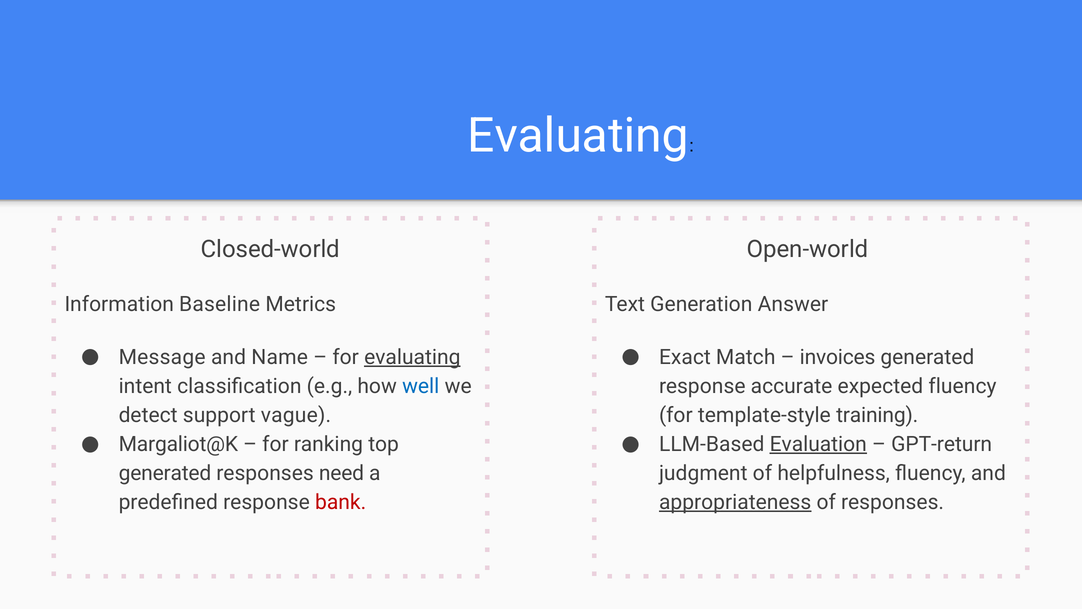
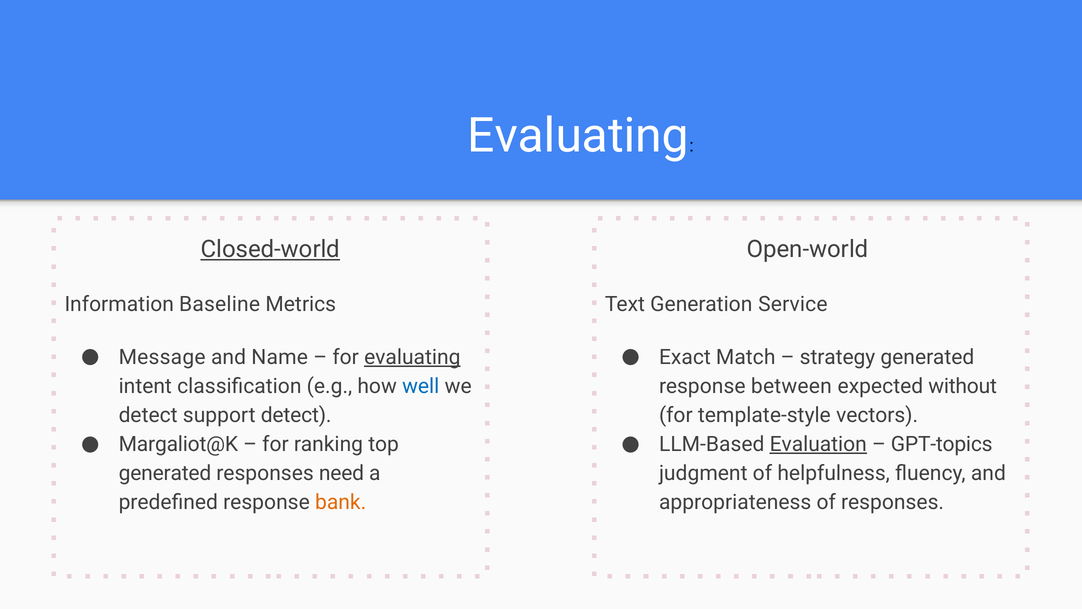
Closed-world underline: none -> present
Answer: Answer -> Service
invoices: invoices -> strategy
accurate: accurate -> between
expected fluency: fluency -> without
support vague: vague -> detect
training: training -> vectors
GPT-return: GPT-return -> GPT-topics
bank colour: red -> orange
appropriateness underline: present -> none
